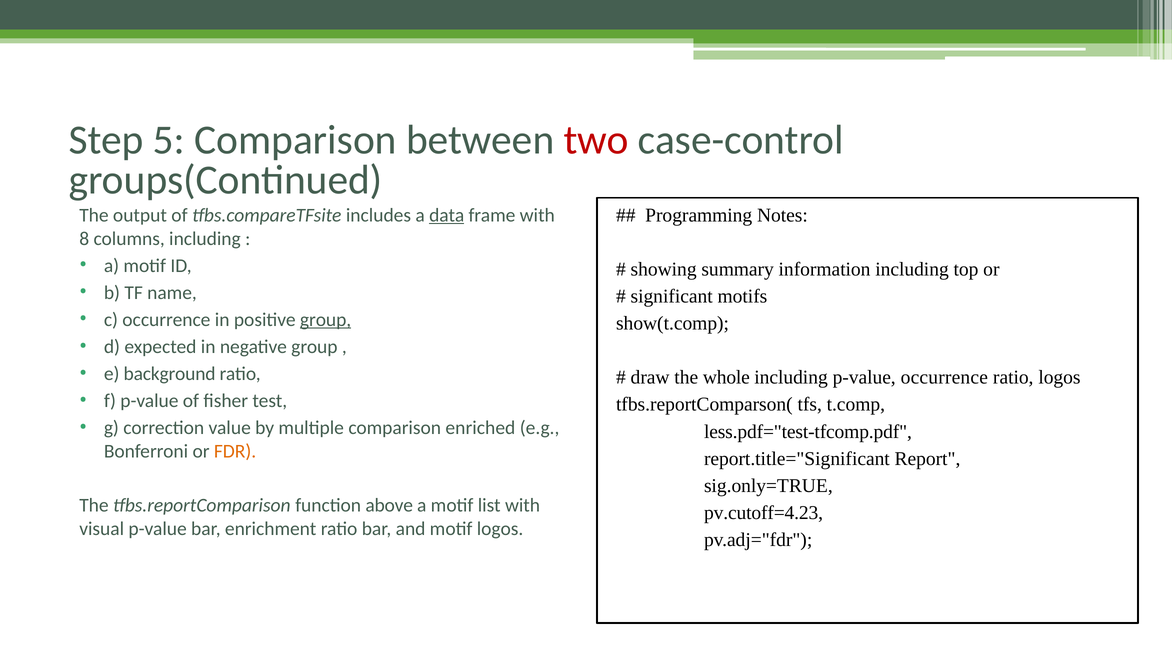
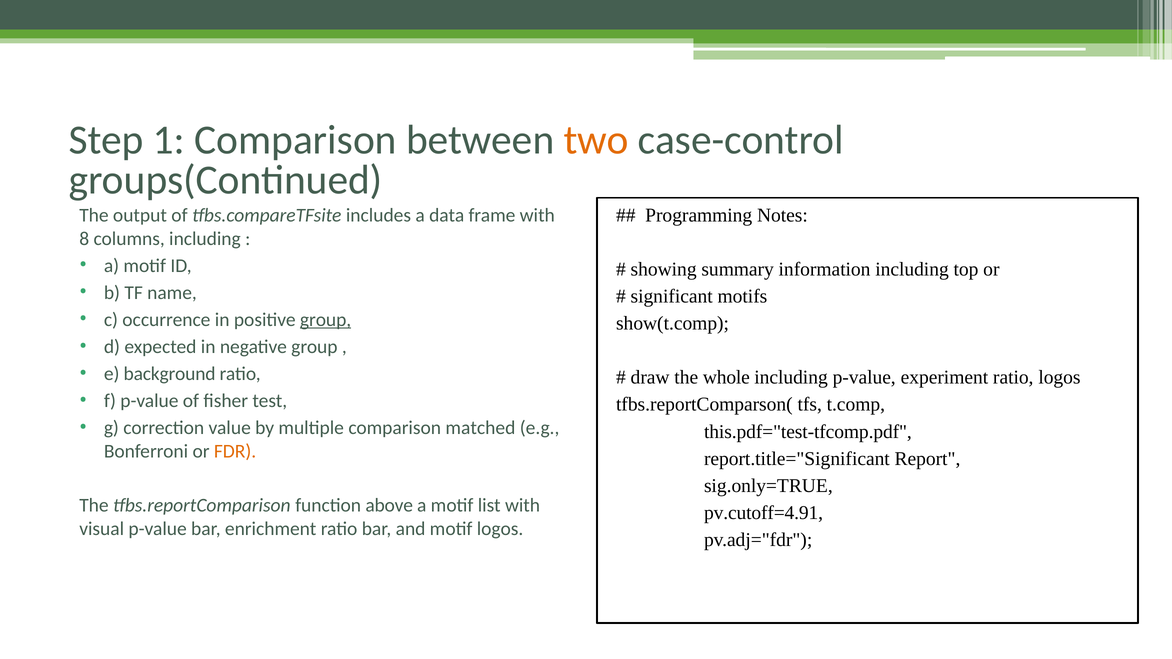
5: 5 -> 1
two colour: red -> orange
data underline: present -> none
p-value occurrence: occurrence -> experiment
enriched: enriched -> matched
less.pdf="test-tfcomp.pdf: less.pdf="test-tfcomp.pdf -> this.pdf="test-tfcomp.pdf
pv.cutoff=4.23: pv.cutoff=4.23 -> pv.cutoff=4.91
